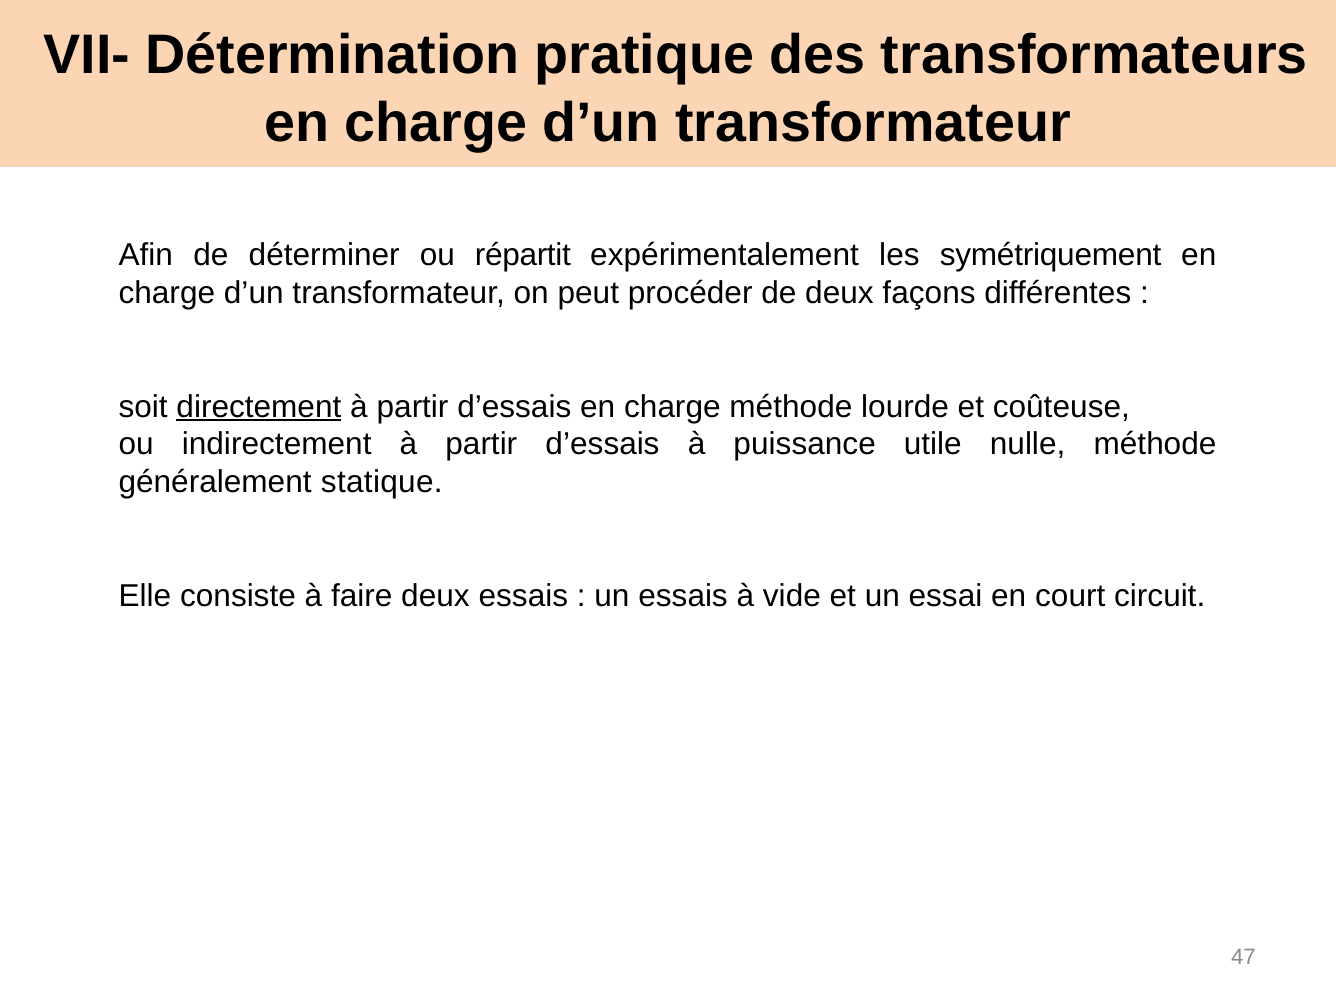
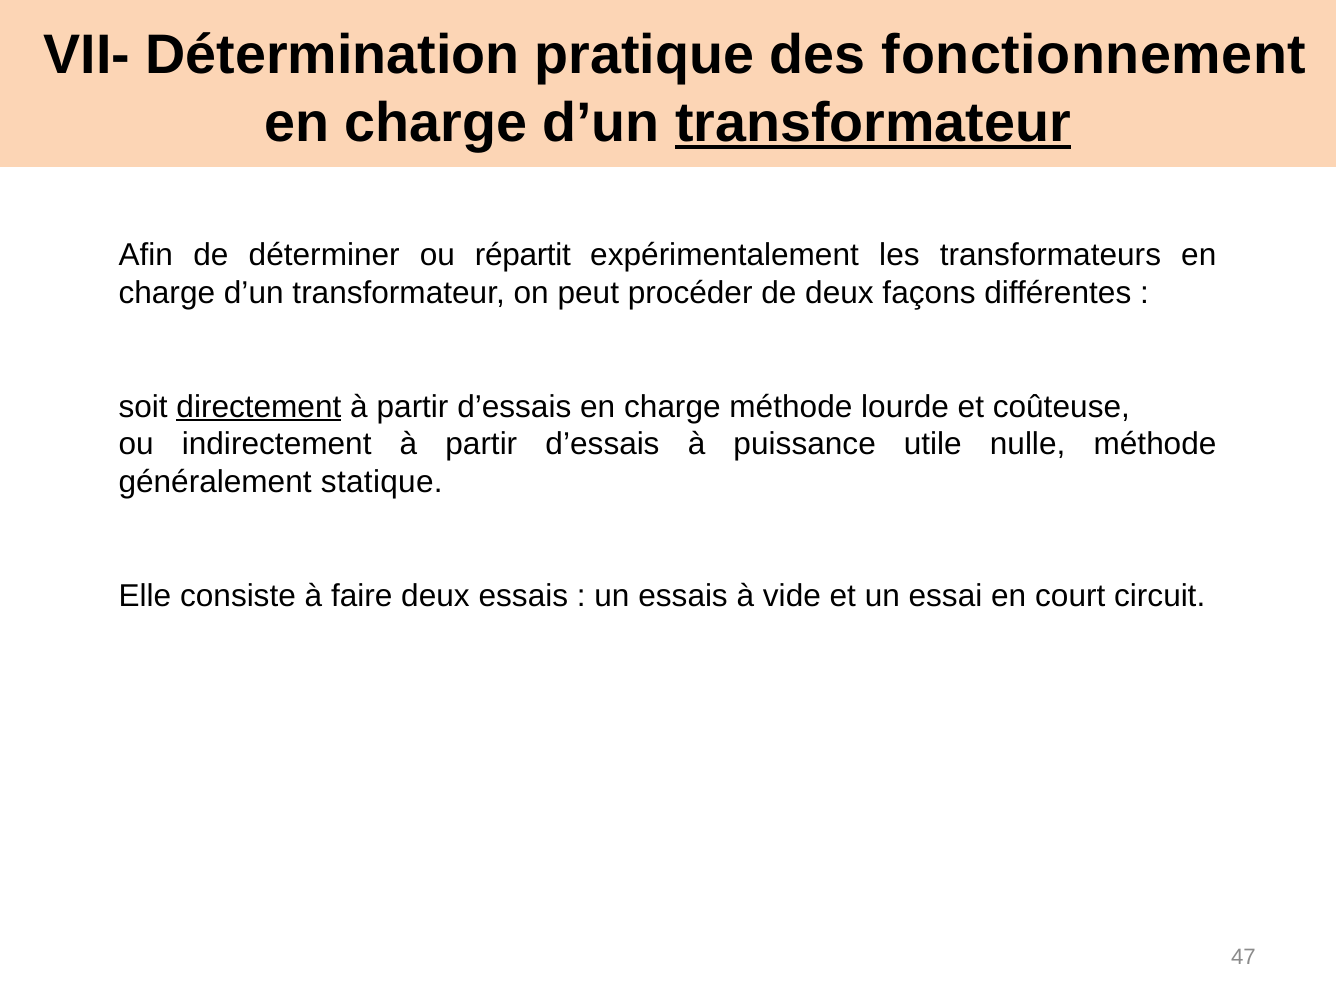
transformateurs: transformateurs -> fonctionnement
transformateur at (873, 123) underline: none -> present
symétriquement: symétriquement -> transformateurs
